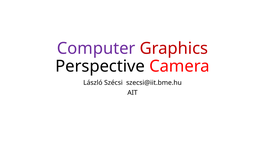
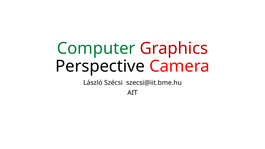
Computer colour: purple -> green
